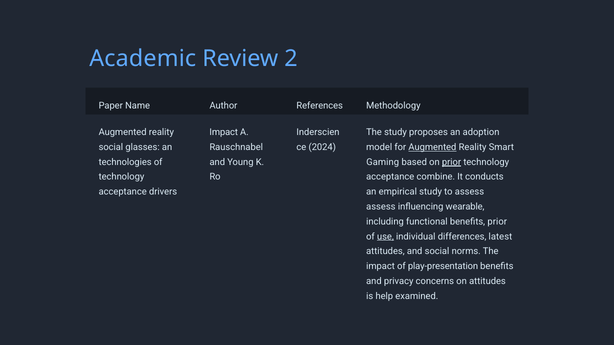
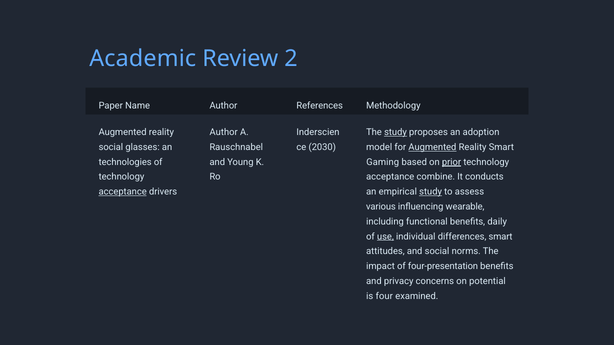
Impact at (224, 132): Impact -> Author
study at (395, 132) underline: none -> present
2024: 2024 -> 2030
acceptance at (123, 192) underline: none -> present
study at (431, 192) underline: none -> present
assess at (381, 207): assess -> various
benefits prior: prior -> daily
differences latest: latest -> smart
play-presentation: play-presentation -> four-presentation
on attitudes: attitudes -> potential
help: help -> four
